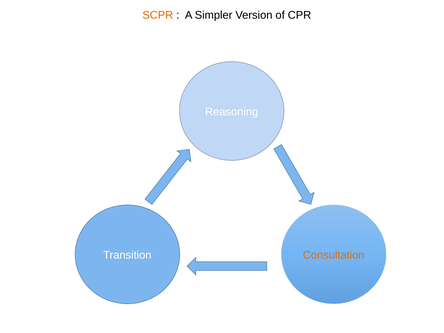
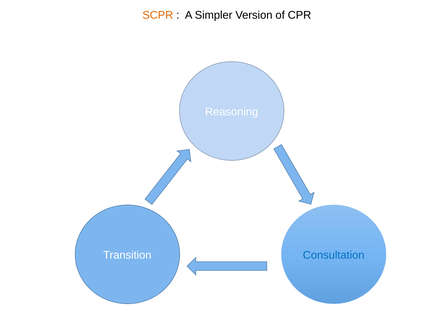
Consultation colour: orange -> blue
